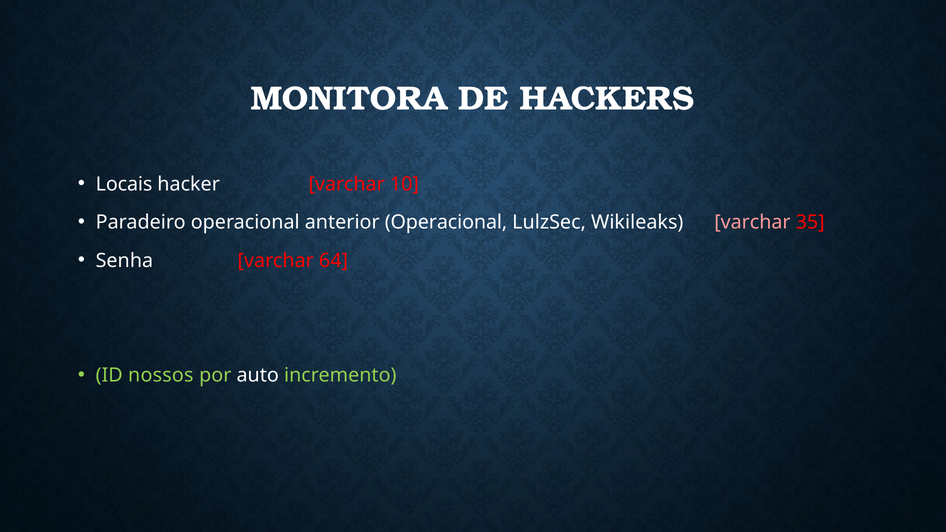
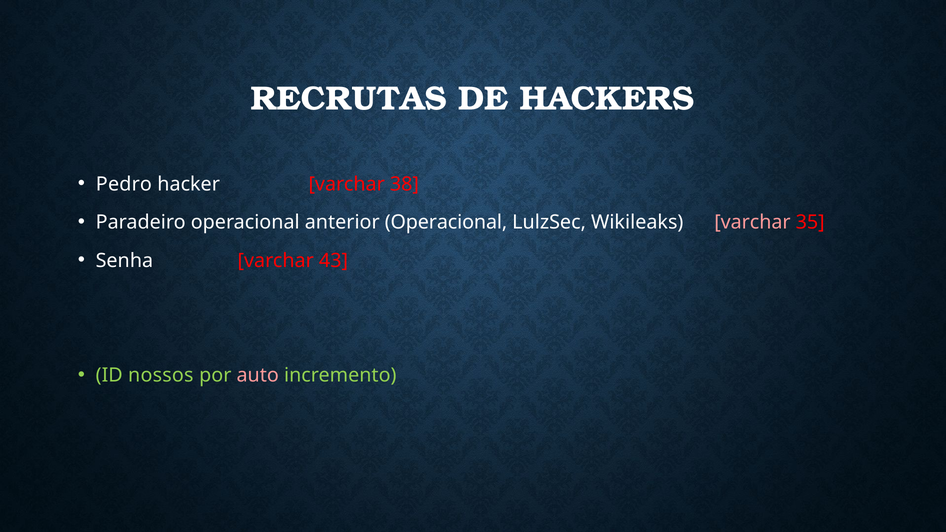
MONITORA: MONITORA -> RECRUTAS
Locais: Locais -> Pedro
10: 10 -> 38
64: 64 -> 43
auto colour: white -> pink
